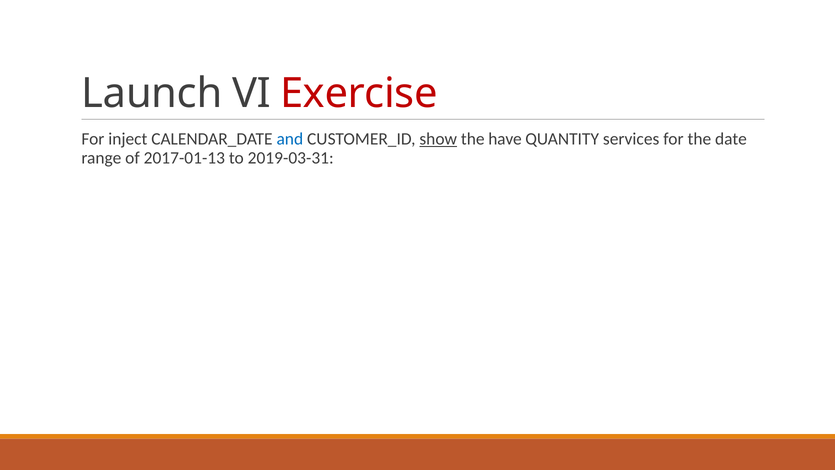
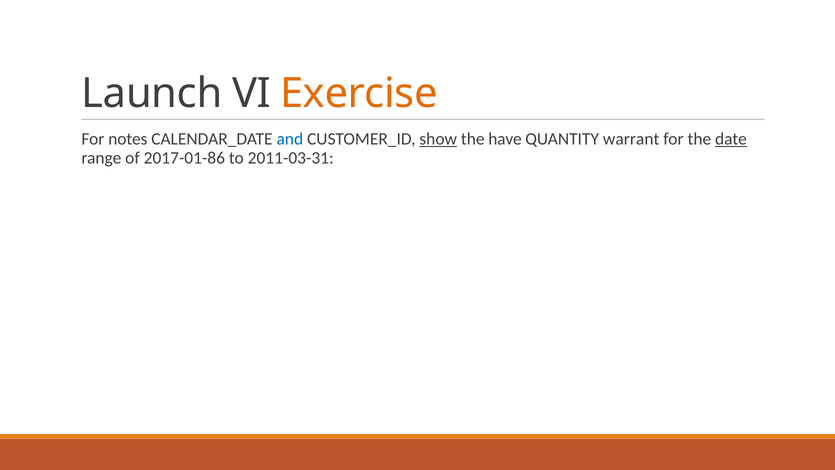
Exercise colour: red -> orange
inject: inject -> notes
services: services -> warrant
date underline: none -> present
2017-01-13: 2017-01-13 -> 2017-01-86
2019-03-31: 2019-03-31 -> 2011-03-31
